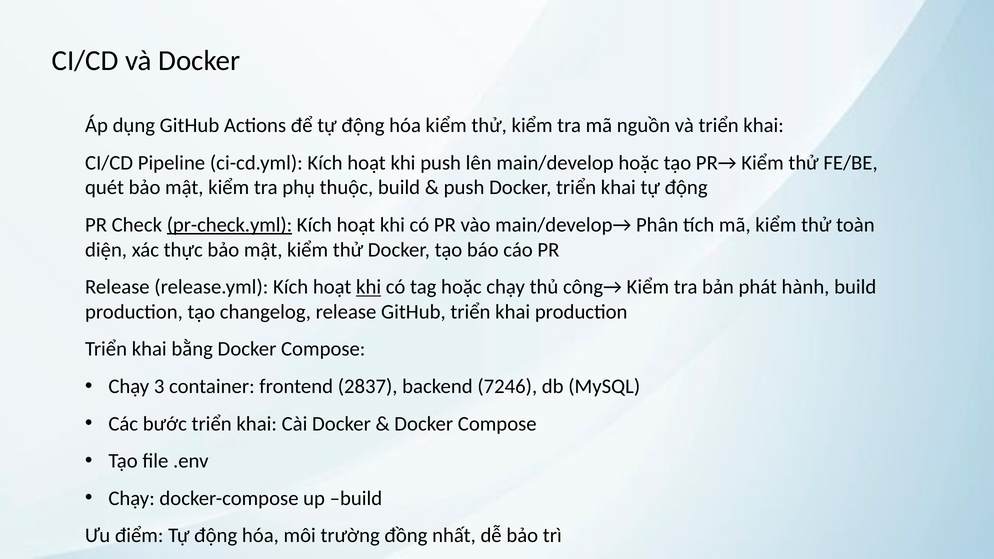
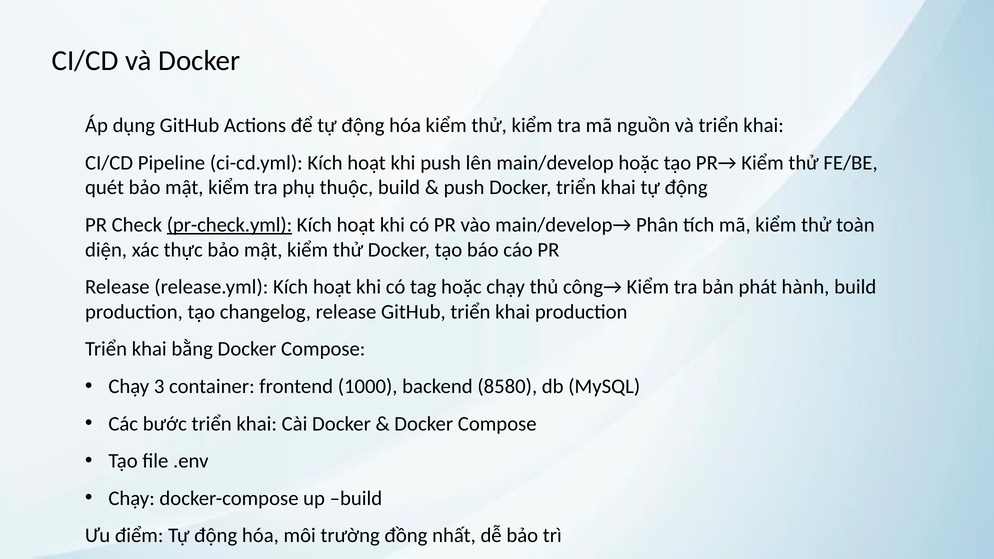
khi at (369, 287) underline: present -> none
2837: 2837 -> 1000
7246: 7246 -> 8580
